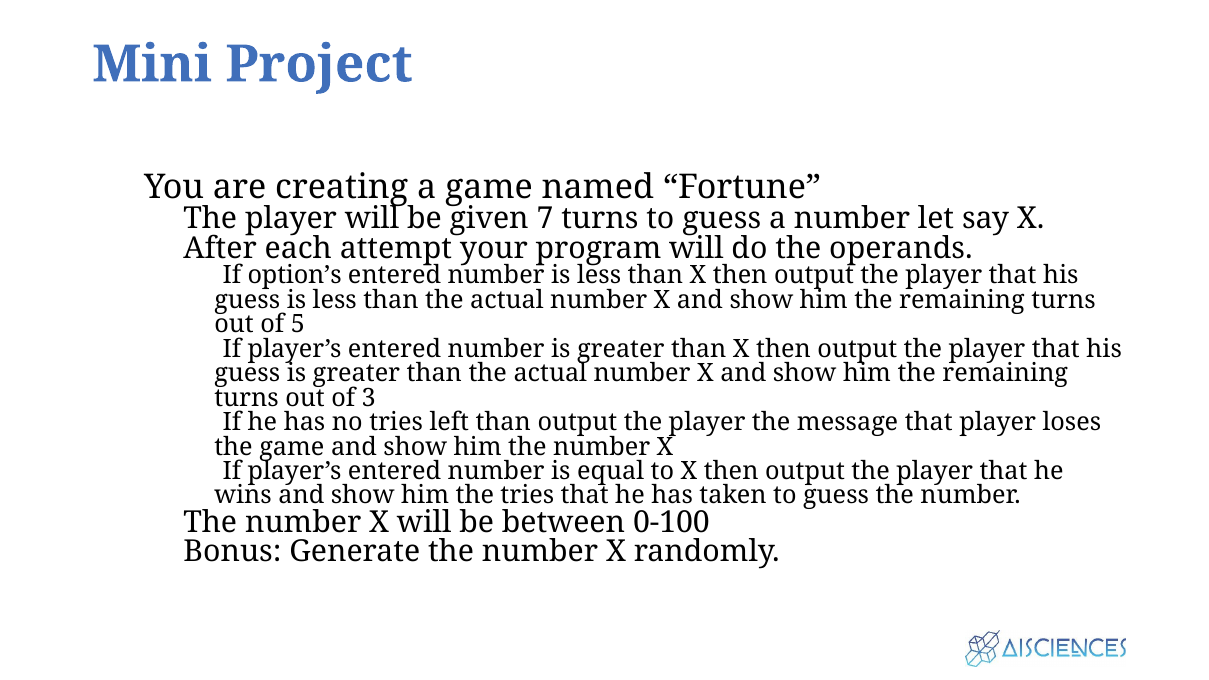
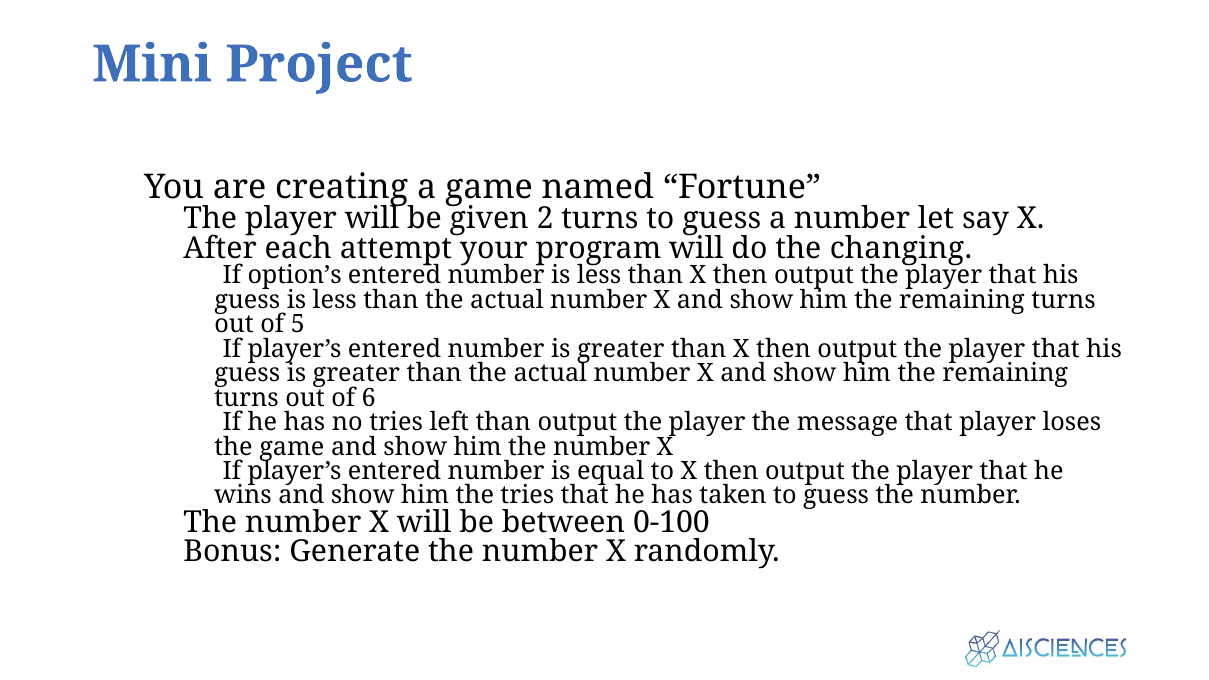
7: 7 -> 2
operands: operands -> changing
3: 3 -> 6
